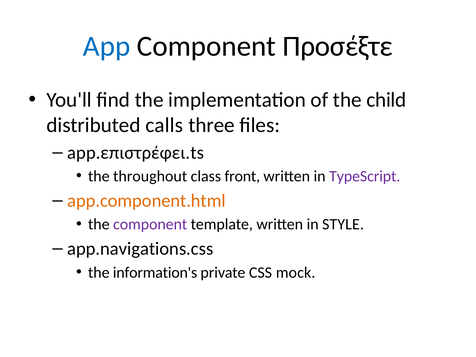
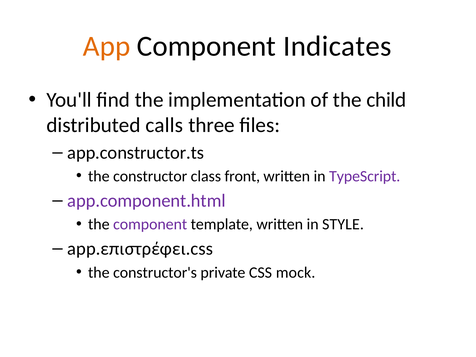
App colour: blue -> orange
Προσέξτε: Προσέξτε -> Indicates
app.επιστρέφει.ts: app.επιστρέφει.ts -> app.constructor.ts
throughout: throughout -> constructor
app.component.html colour: orange -> purple
app.navigations.css: app.navigations.css -> app.επιστρέφει.css
information's: information's -> constructor's
